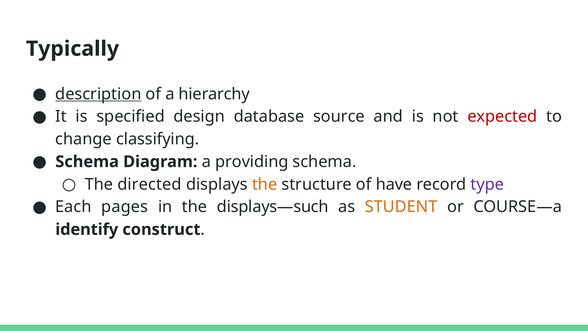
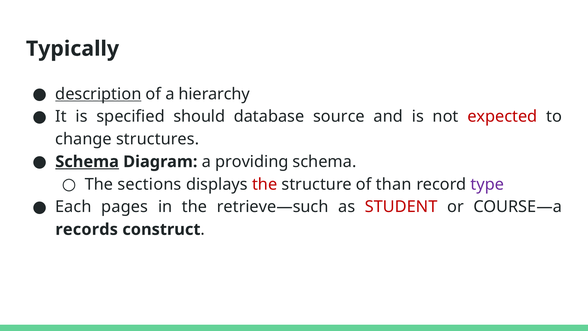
design: design -> should
classifying: classifying -> structures
Schema at (87, 162) underline: none -> present
directed: directed -> sections
the at (265, 184) colour: orange -> red
have: have -> than
displays—such: displays—such -> retrieve—such
STUDENT colour: orange -> red
identify: identify -> records
